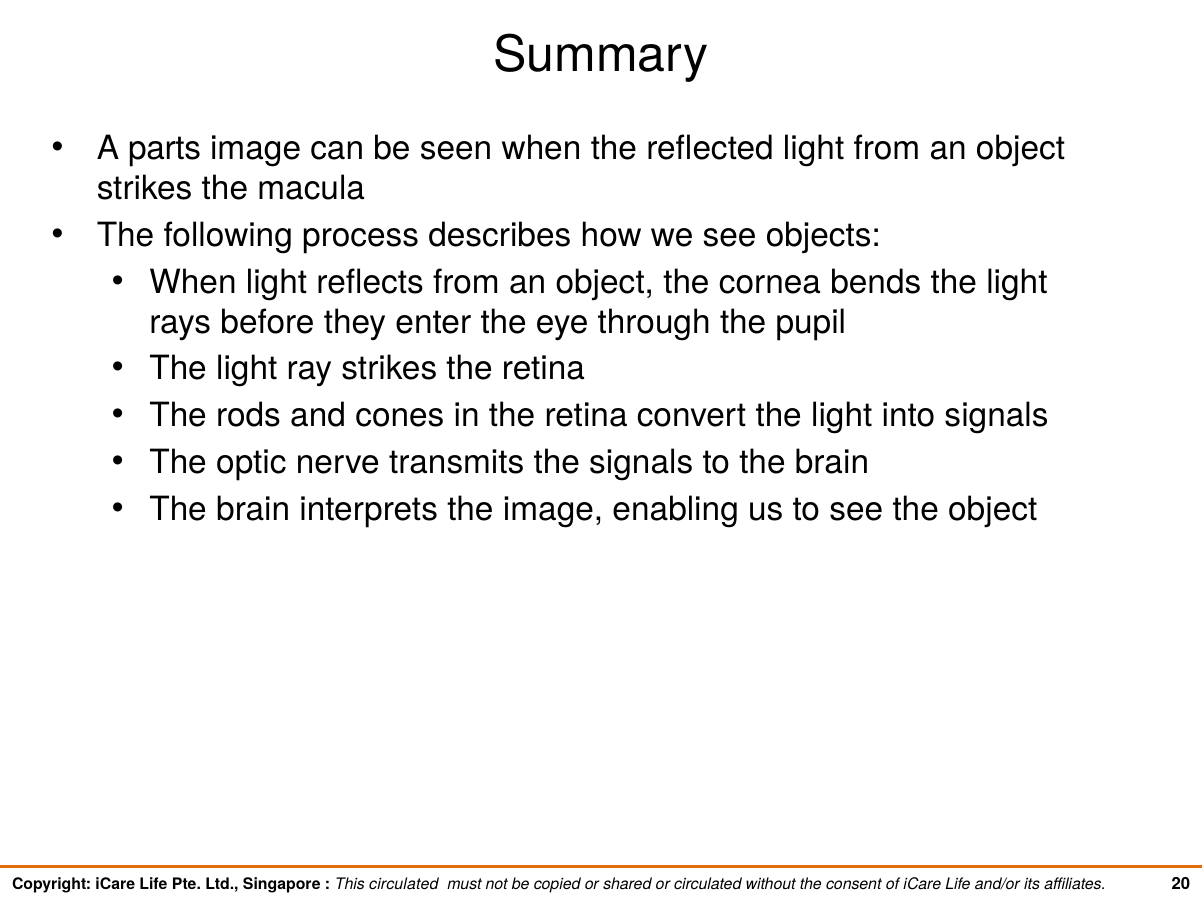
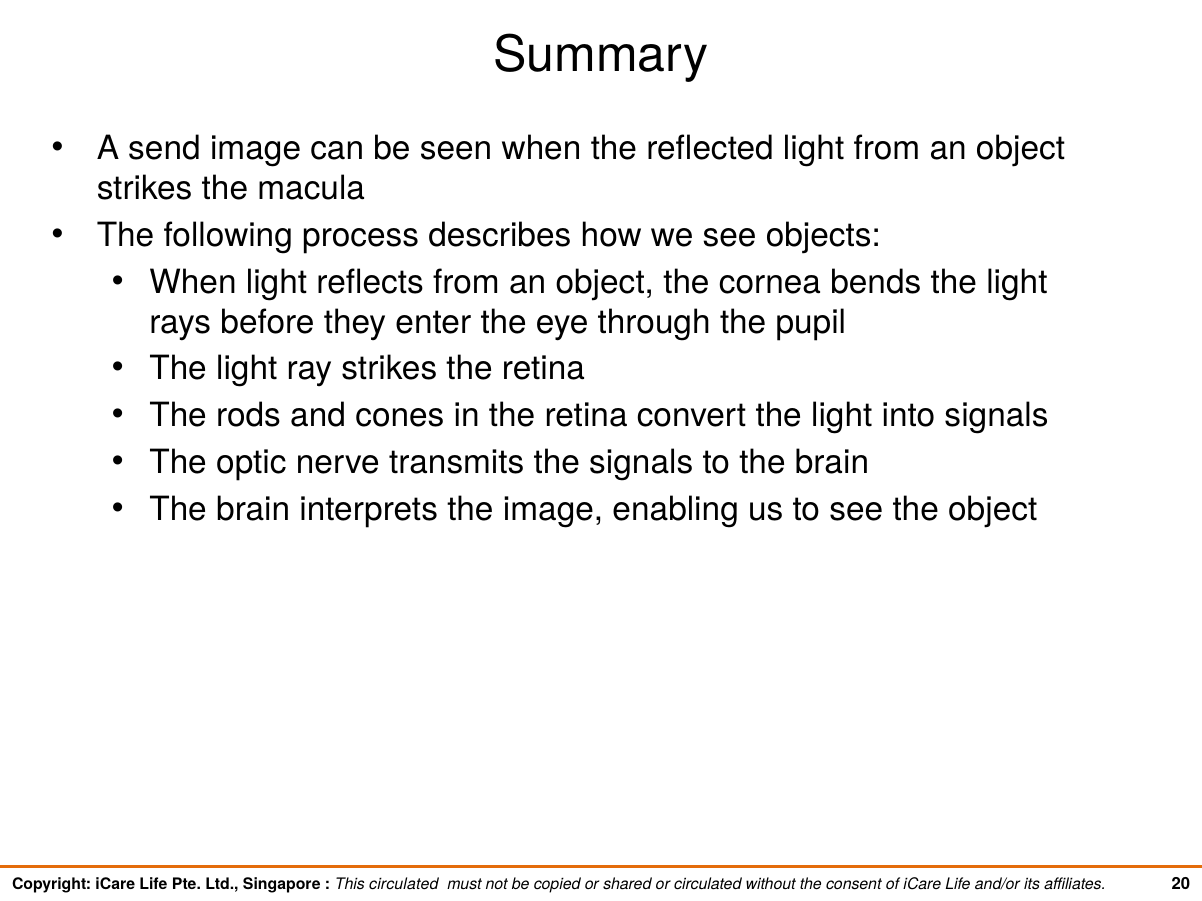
parts: parts -> send
